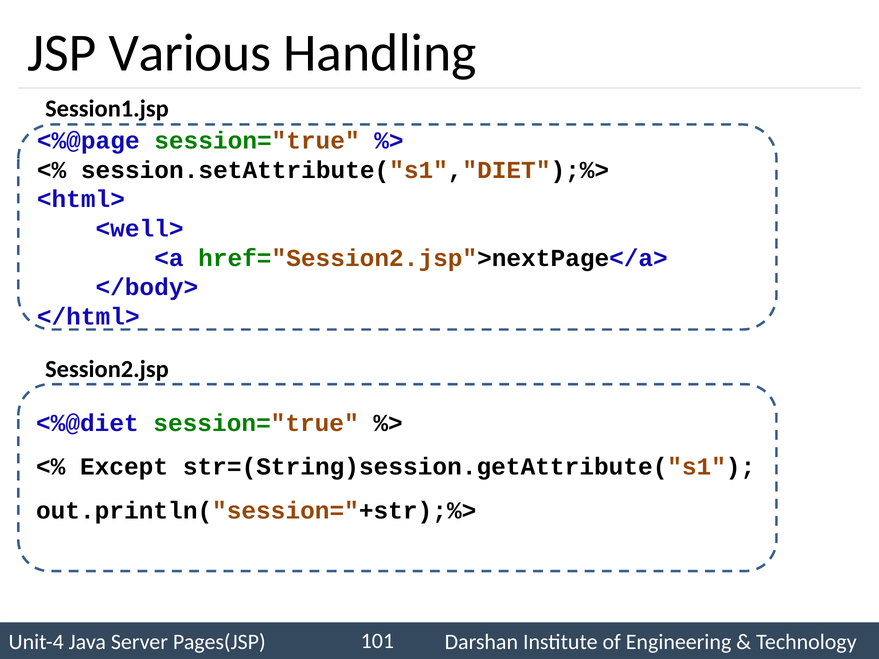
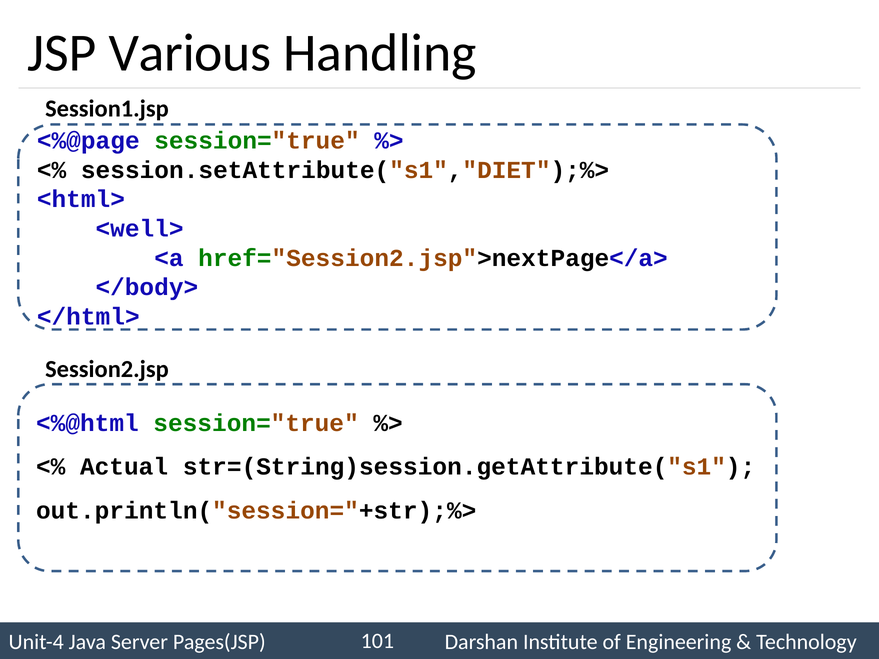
<%@diet: <%@diet -> <%@html
Except: Except -> Actual
